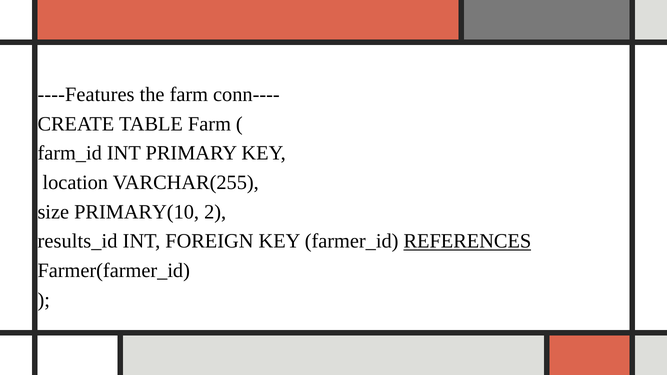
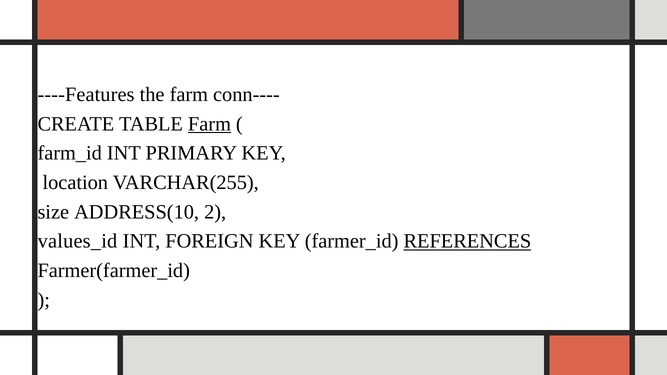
Farm at (209, 124) underline: none -> present
PRIMARY(10: PRIMARY(10 -> ADDRESS(10
results_id: results_id -> values_id
